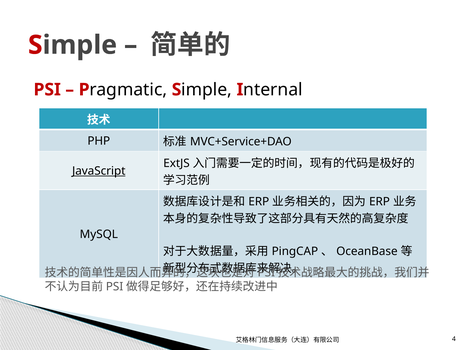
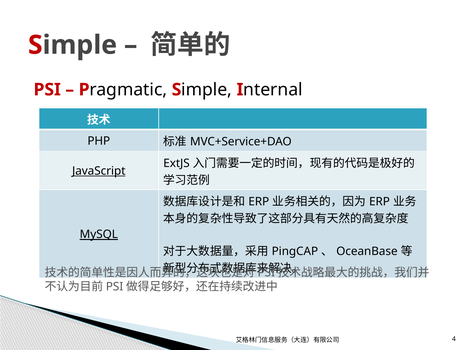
MySQL underline: none -> present
